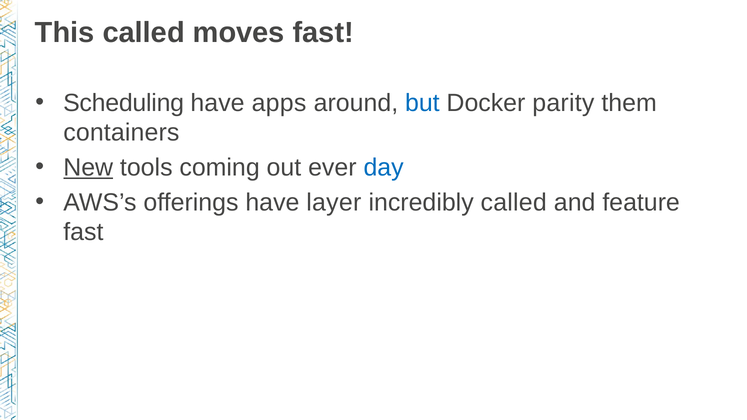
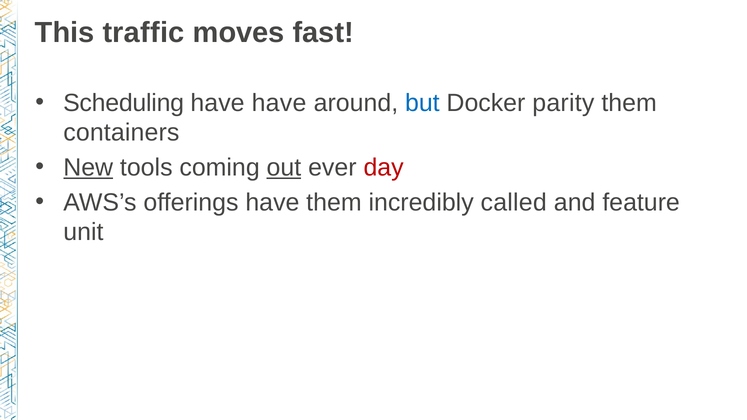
This called: called -> traffic
have apps: apps -> have
out underline: none -> present
day colour: blue -> red
have layer: layer -> them
fast at (83, 232): fast -> unit
